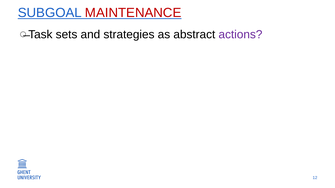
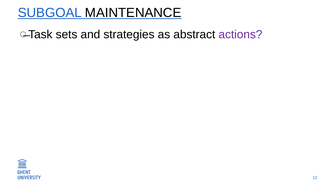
MAINTENANCE colour: red -> black
